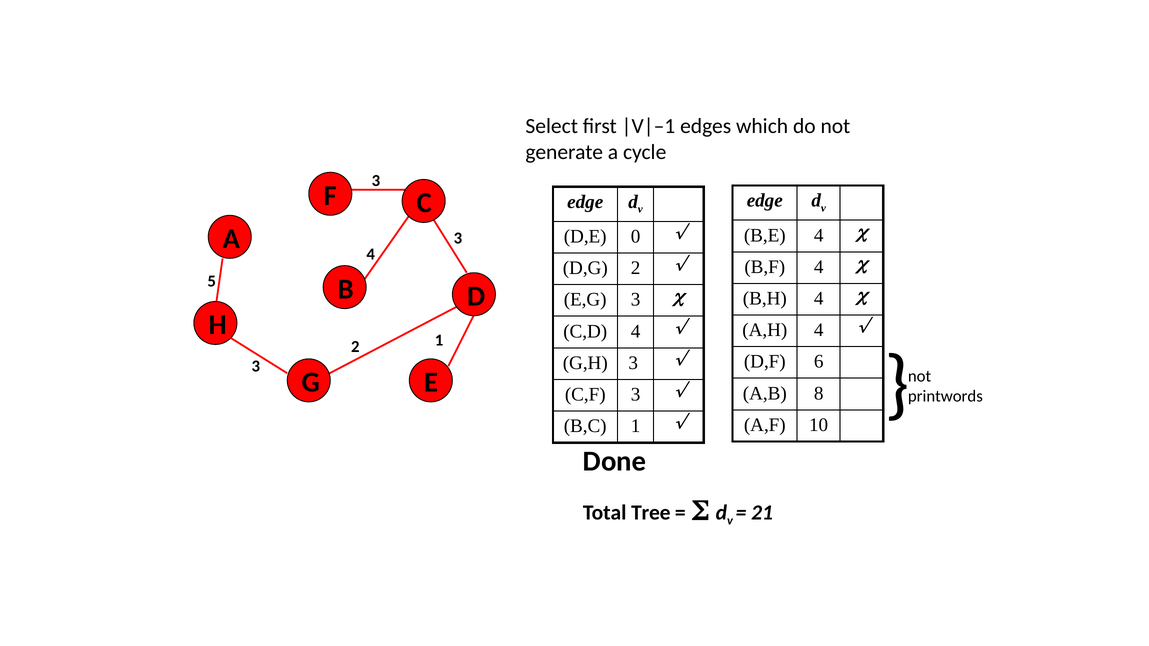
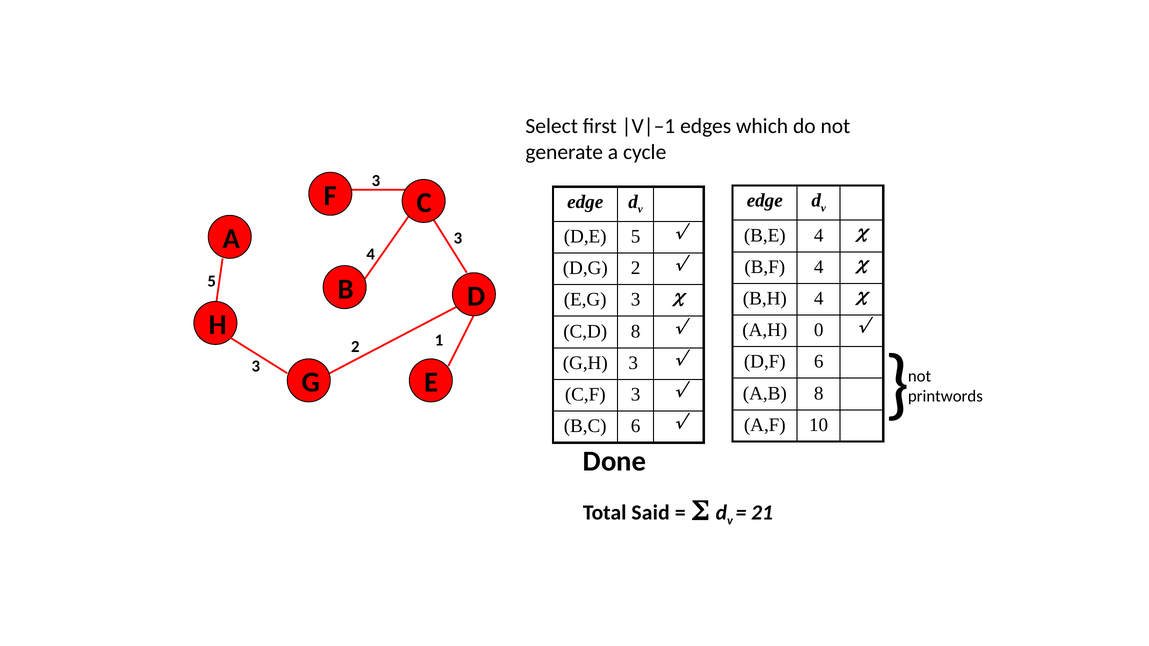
D,E 0: 0 -> 5
A,H 4: 4 -> 0
C,D 4: 4 -> 8
B,C 1: 1 -> 6
Tree: Tree -> Said
